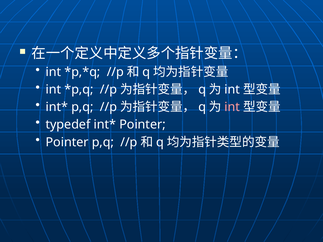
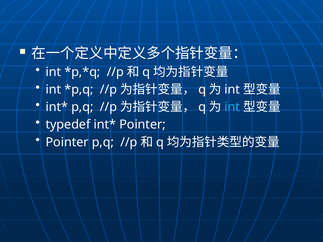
int at (232, 107) colour: pink -> light blue
